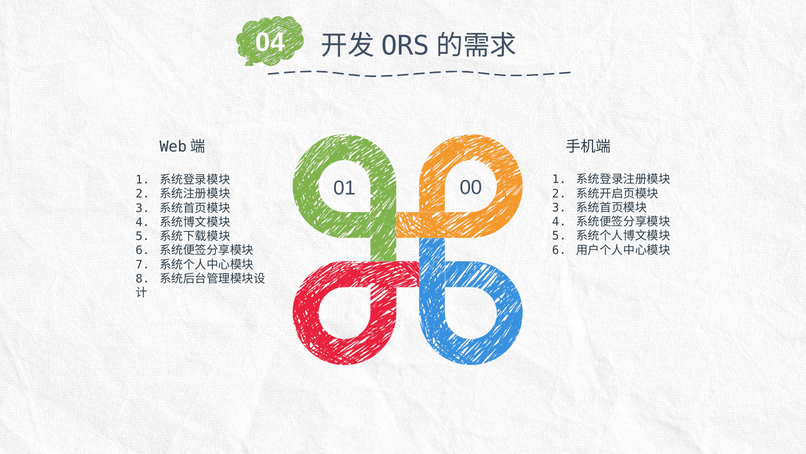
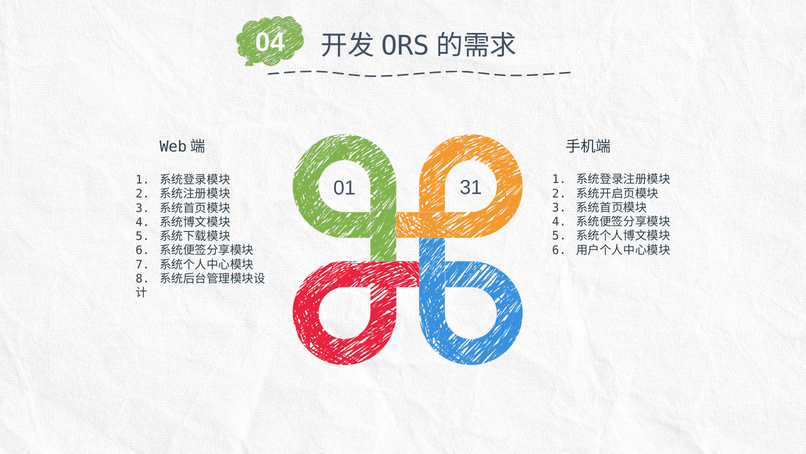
00: 00 -> 31
